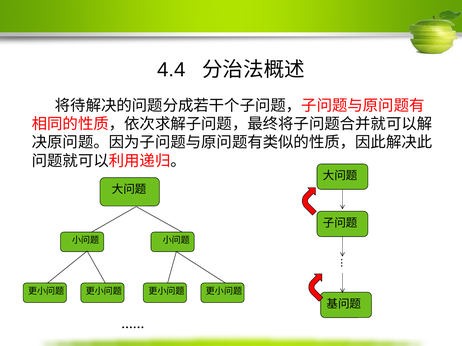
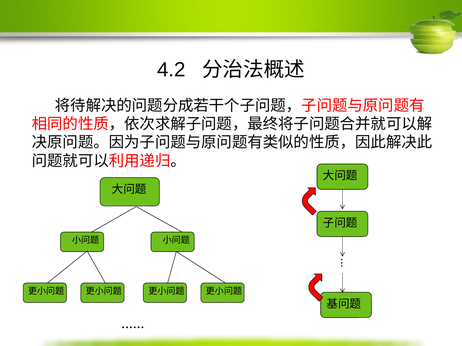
4.4: 4.4 -> 4.2
